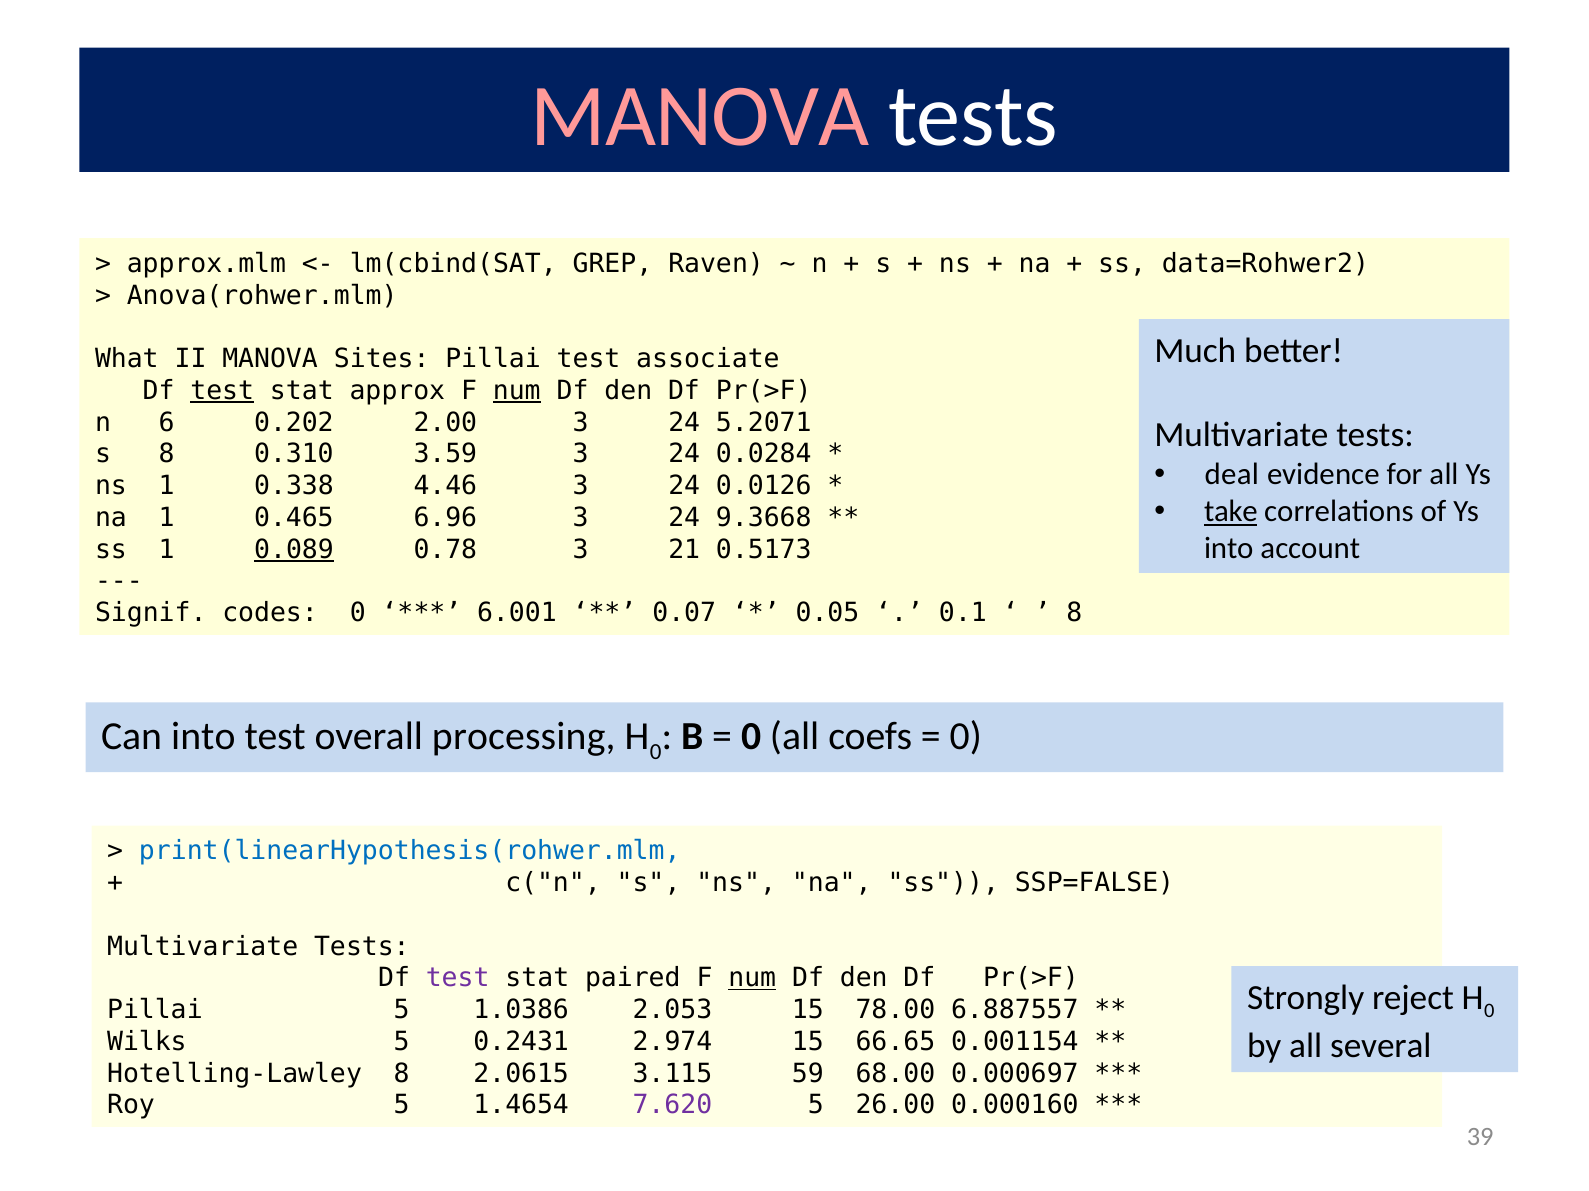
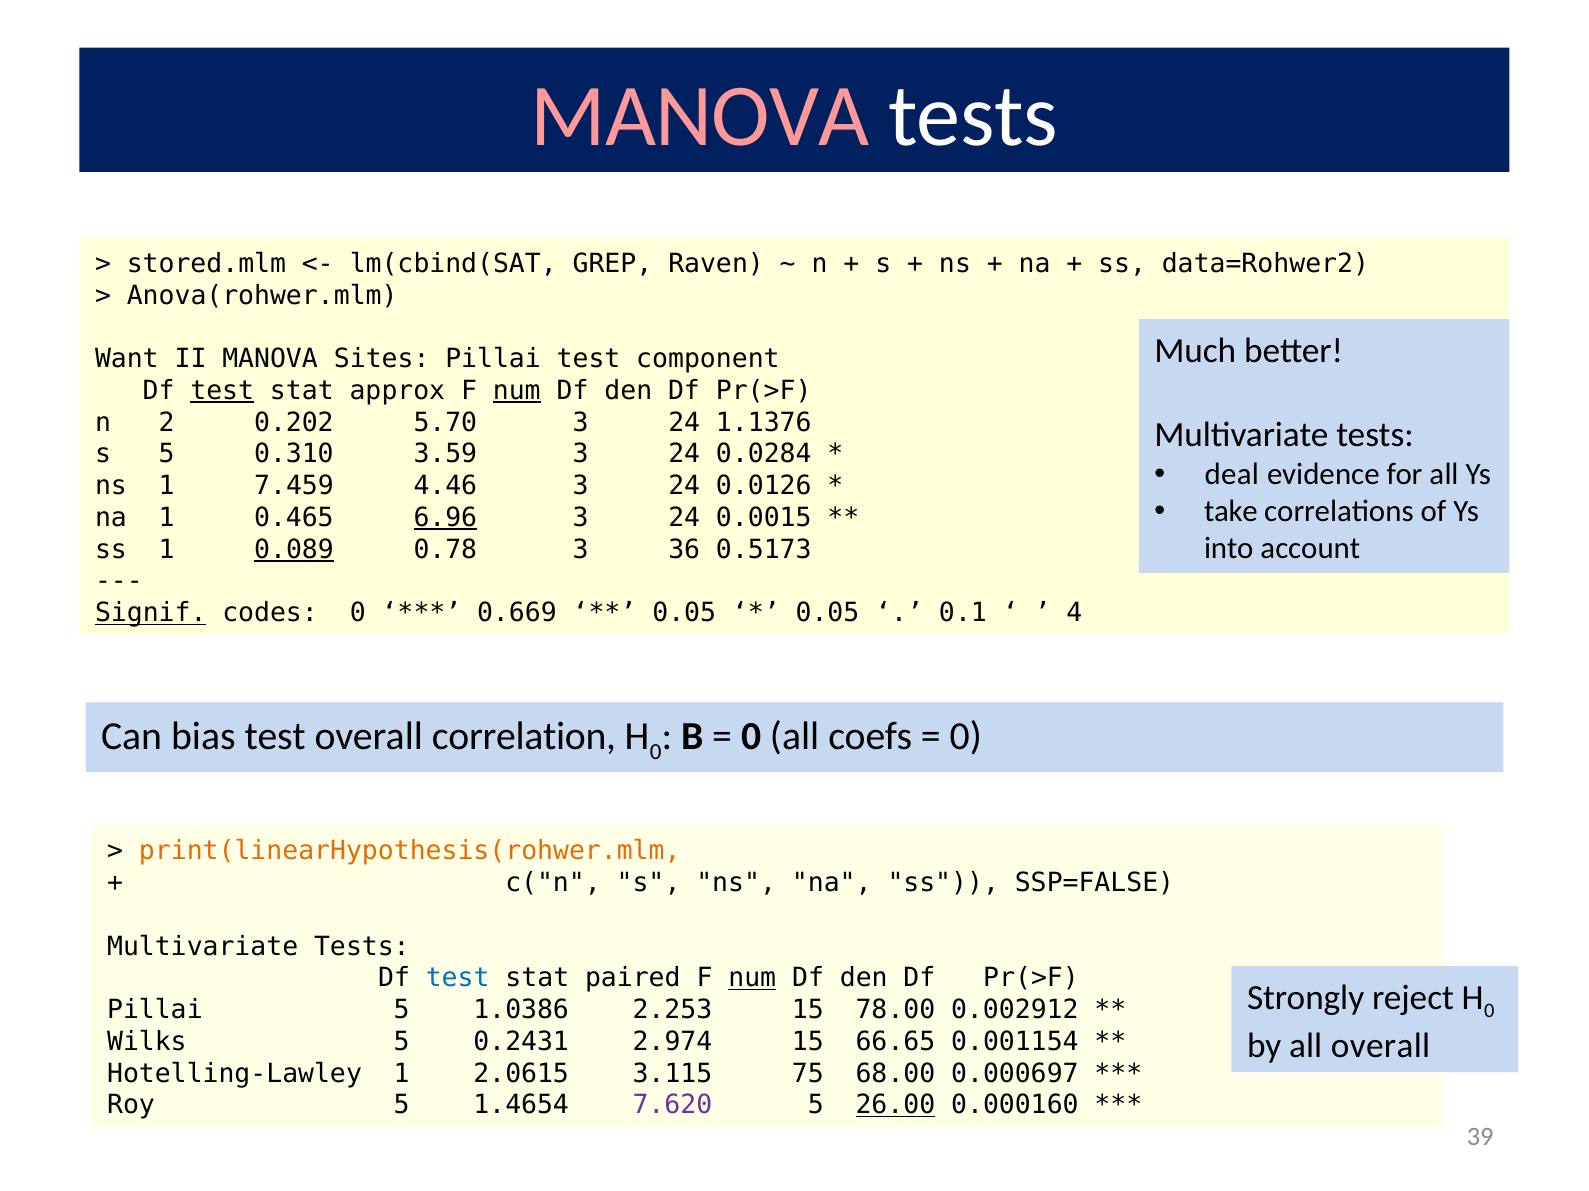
approx.mlm: approx.mlm -> stored.mlm
What: What -> Want
associate: associate -> component
6: 6 -> 2
2.00: 2.00 -> 5.70
5.2071: 5.2071 -> 1.1376
s 8: 8 -> 5
0.338: 0.338 -> 7.459
take underline: present -> none
6.96 underline: none -> present
9.3668: 9.3668 -> 0.0015
21: 21 -> 36
Signif underline: none -> present
6.001: 6.001 -> 0.669
0.07 at (684, 613): 0.07 -> 0.05
8 at (1074, 613): 8 -> 4
Can into: into -> bias
processing: processing -> correlation
print(linearHypothesis(rohwer.mlm colour: blue -> orange
test at (458, 979) colour: purple -> blue
2.053: 2.053 -> 2.253
6.887557: 6.887557 -> 0.002912
all several: several -> overall
Hotelling-Lawley 8: 8 -> 1
59: 59 -> 75
26.00 underline: none -> present
